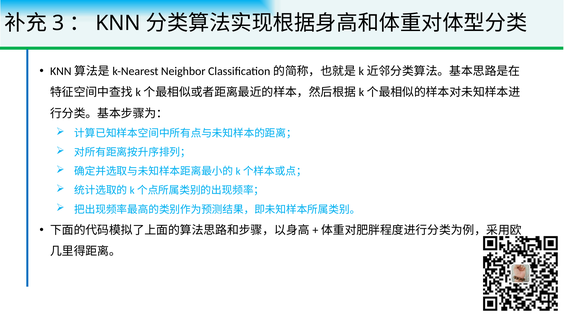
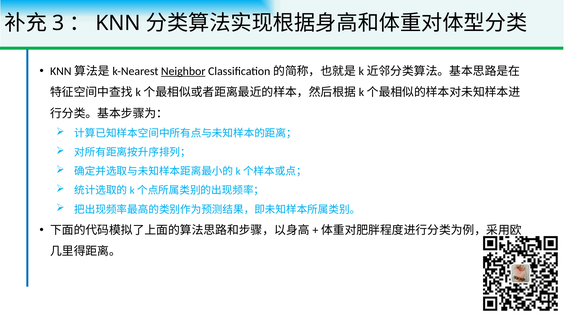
Neighbor underline: none -> present
